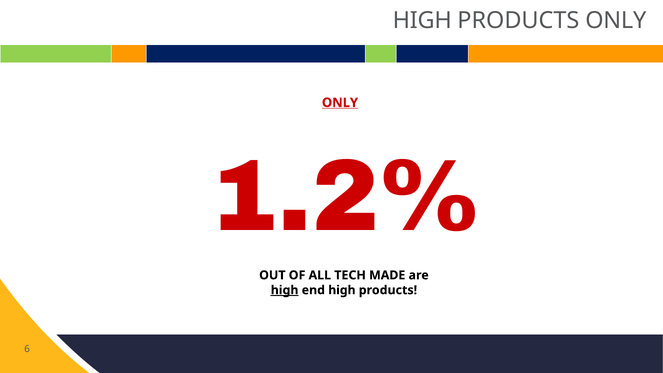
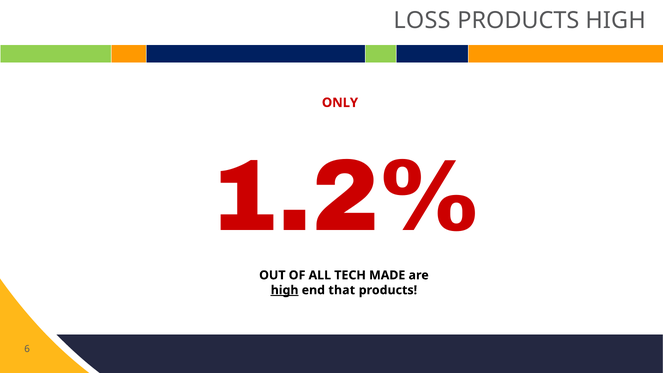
HIGH at (422, 21): HIGH -> LOSS
PRODUCTS ONLY: ONLY -> HIGH
ONLY at (340, 103) underline: present -> none
end high: high -> that
